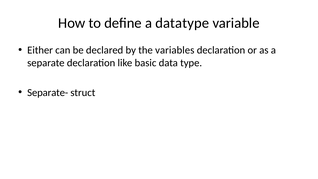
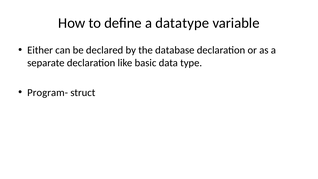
variables: variables -> database
Separate-: Separate- -> Program-
